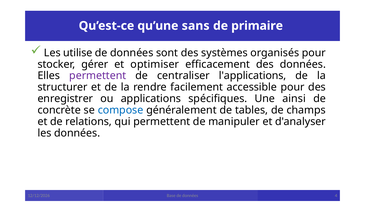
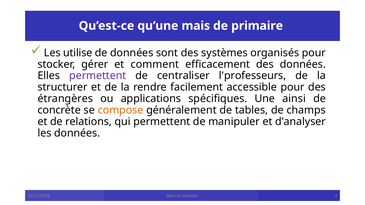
sans: sans -> mais
optimiser: optimiser -> comment
l'applications: l'applications -> l'professeurs
enregistrer: enregistrer -> étrangères
compose colour: blue -> orange
